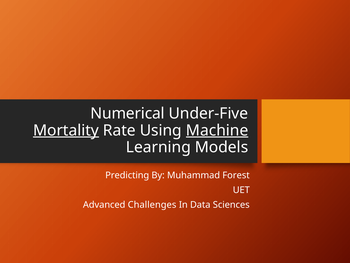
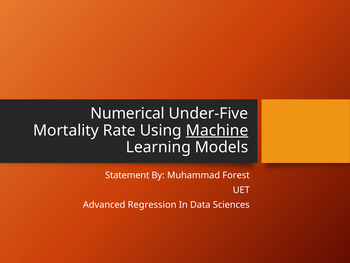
Mortality underline: present -> none
Predicting: Predicting -> Statement
Challenges: Challenges -> Regression
